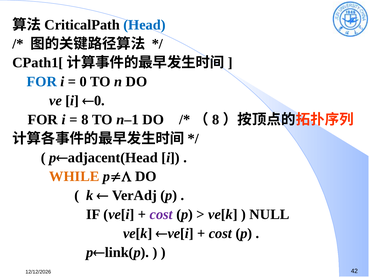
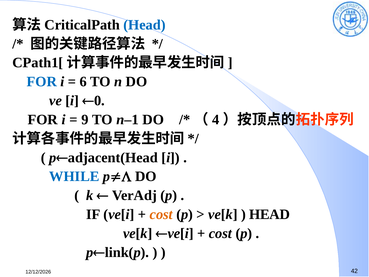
0 at (83, 82): 0 -> 6
8 at (85, 120): 8 -> 9
8 at (216, 120): 8 -> 4
WHILE colour: orange -> blue
cost at (161, 214) colour: purple -> orange
NULL at (269, 214): NULL -> HEAD
